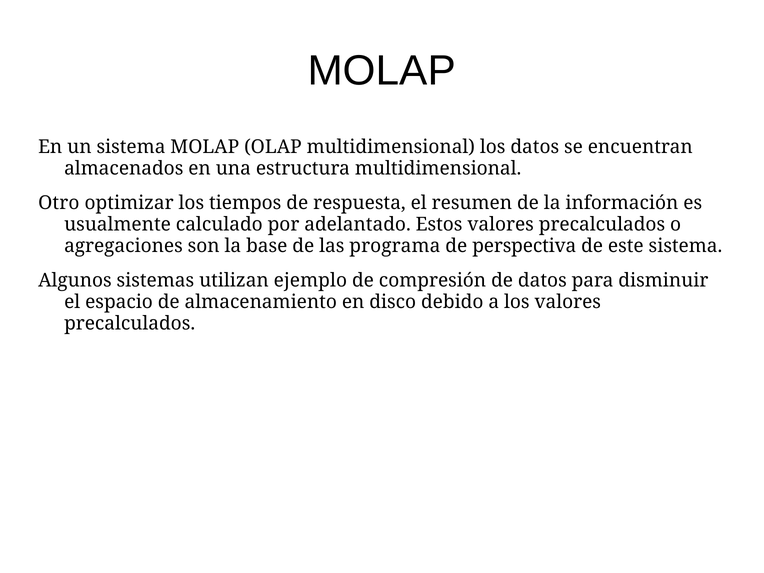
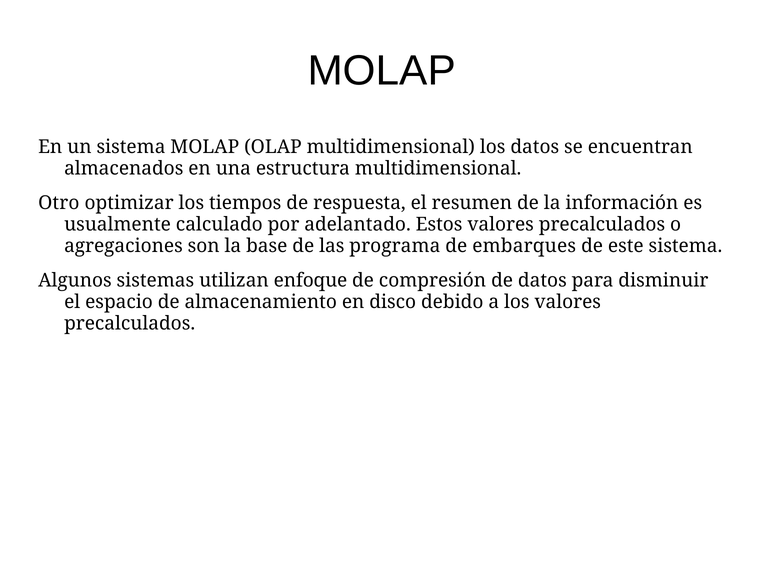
perspectiva: perspectiva -> embarques
ejemplo: ejemplo -> enfoque
